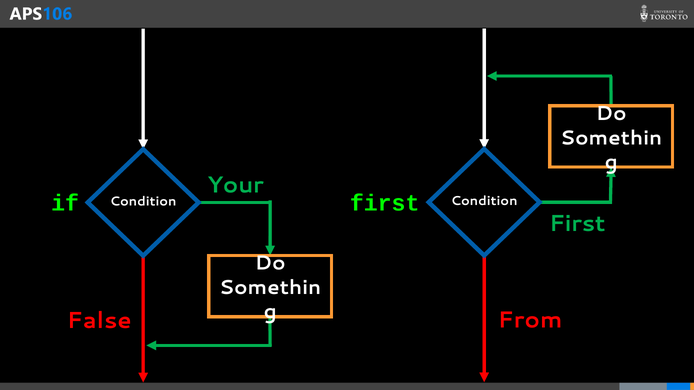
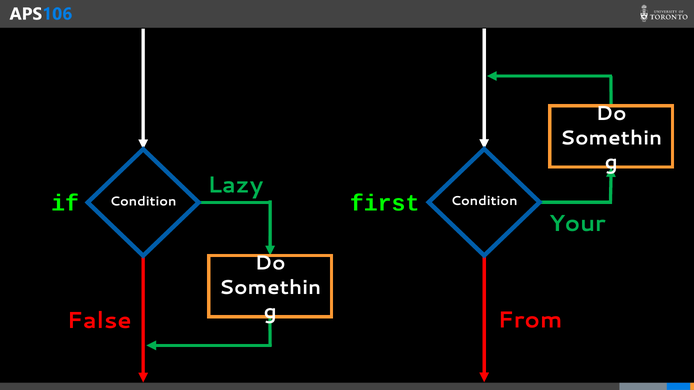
Your: Your -> Lazy
First at (577, 224): First -> Your
